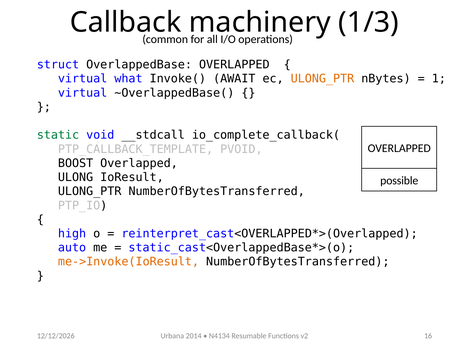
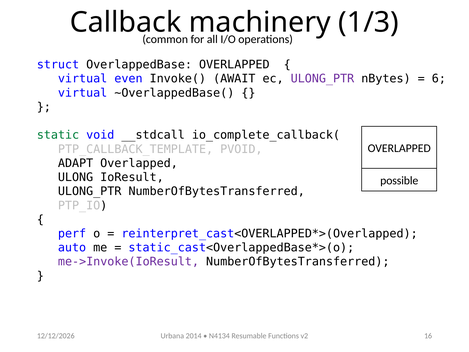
what: what -> even
ULONG_PTR at (322, 79) colour: orange -> purple
1: 1 -> 6
BOOST: BOOST -> ADAPT
high: high -> perf
me->Invoke(IoResult colour: orange -> purple
